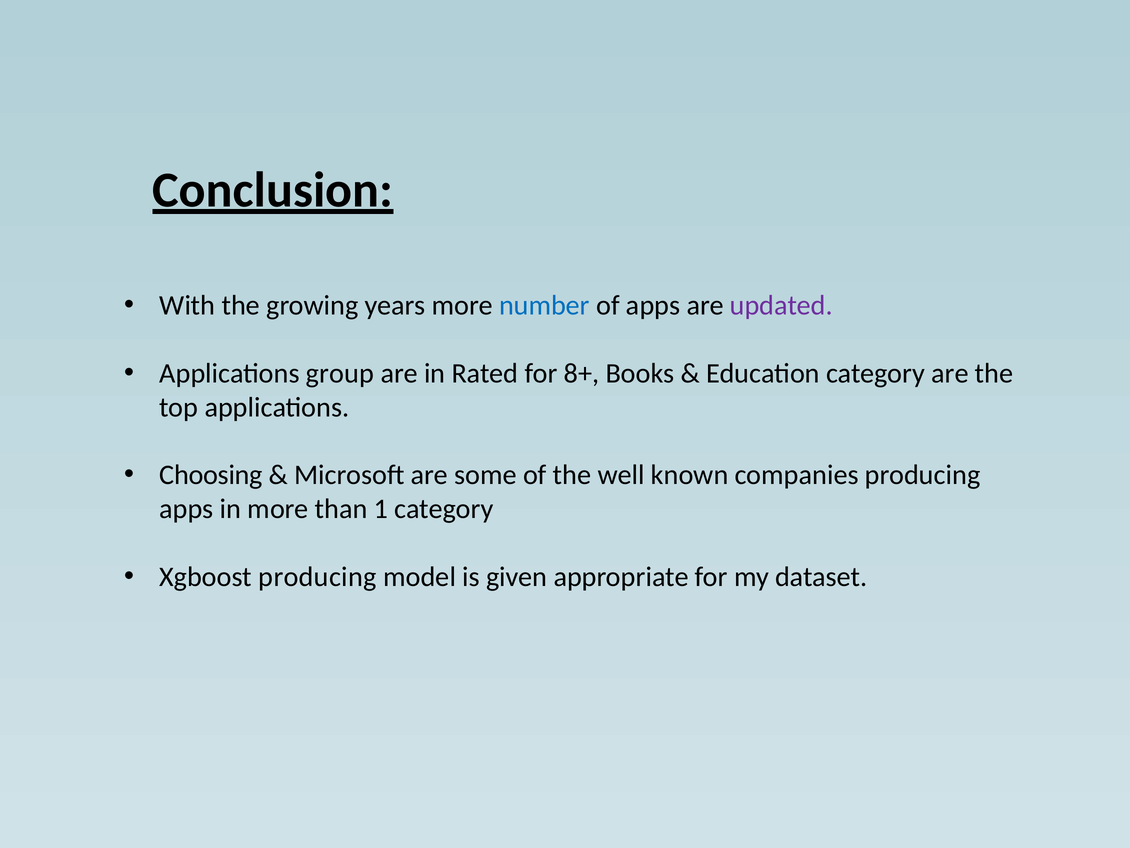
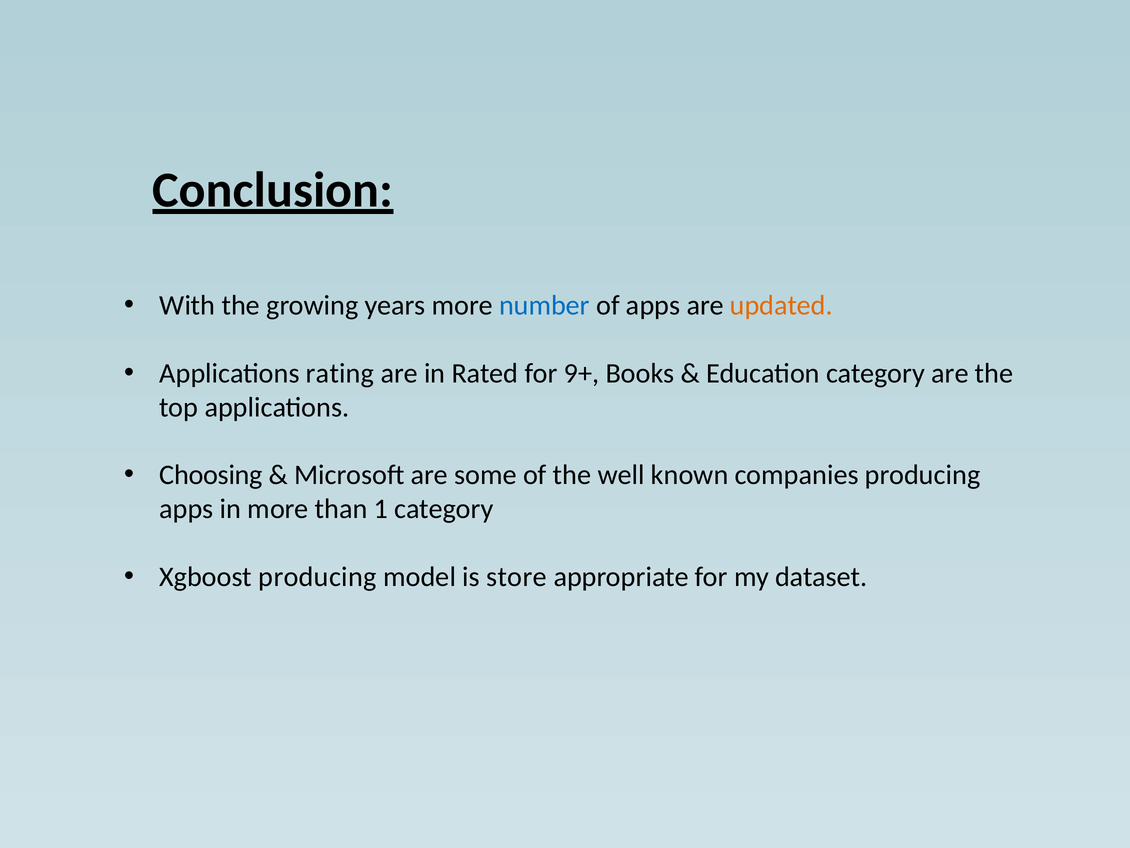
updated colour: purple -> orange
group: group -> rating
8+: 8+ -> 9+
given: given -> store
